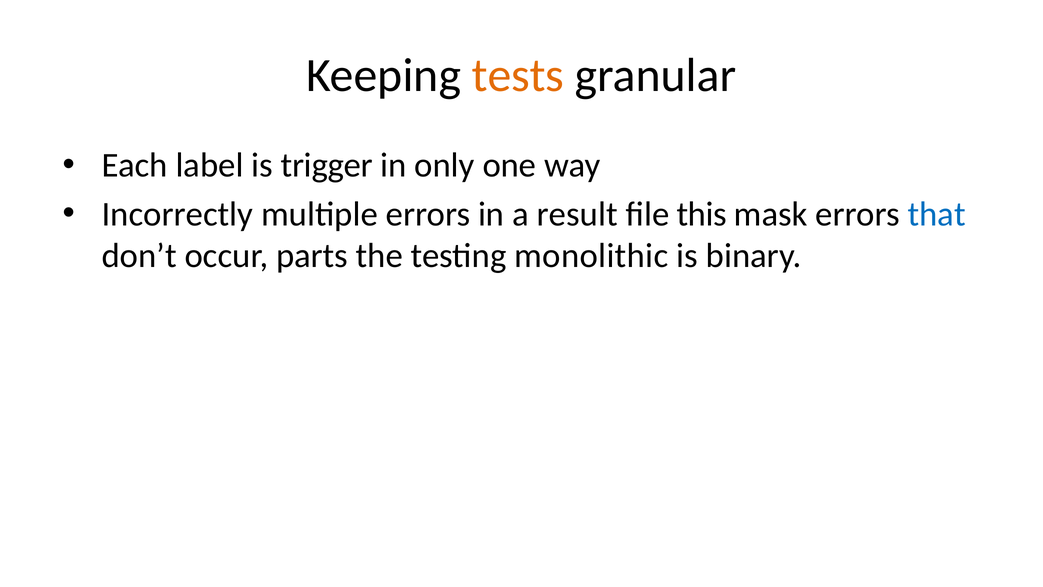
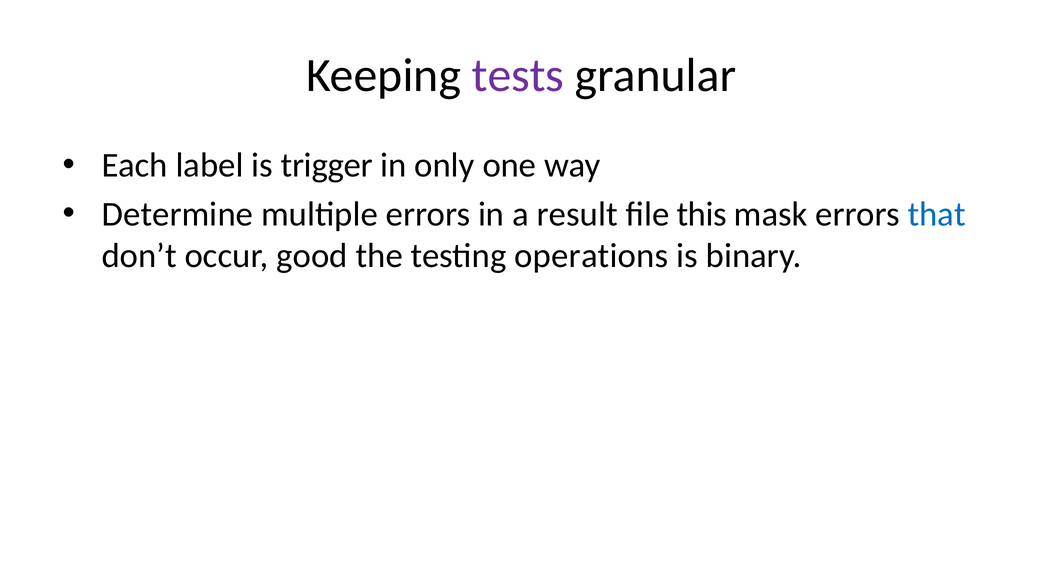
tests colour: orange -> purple
Incorrectly: Incorrectly -> Determine
parts: parts -> good
monolithic: monolithic -> operations
